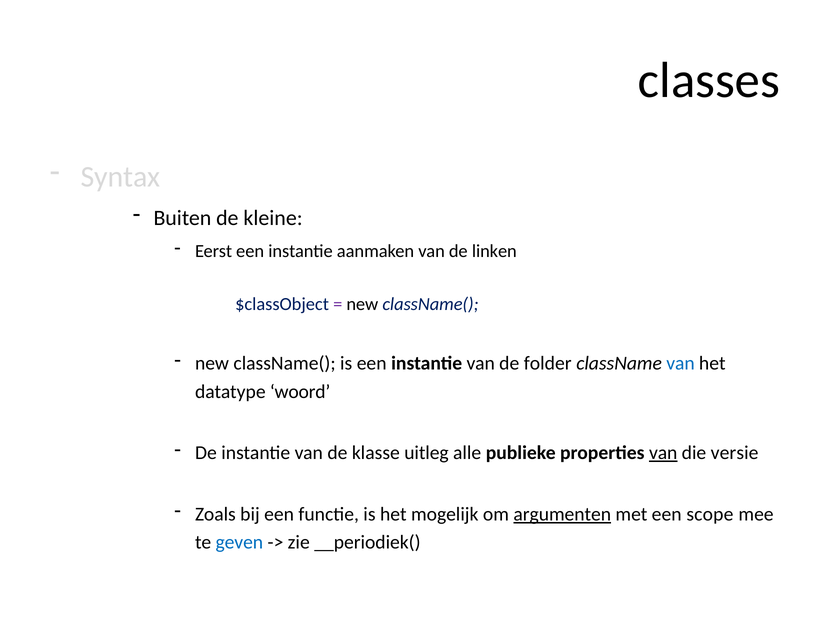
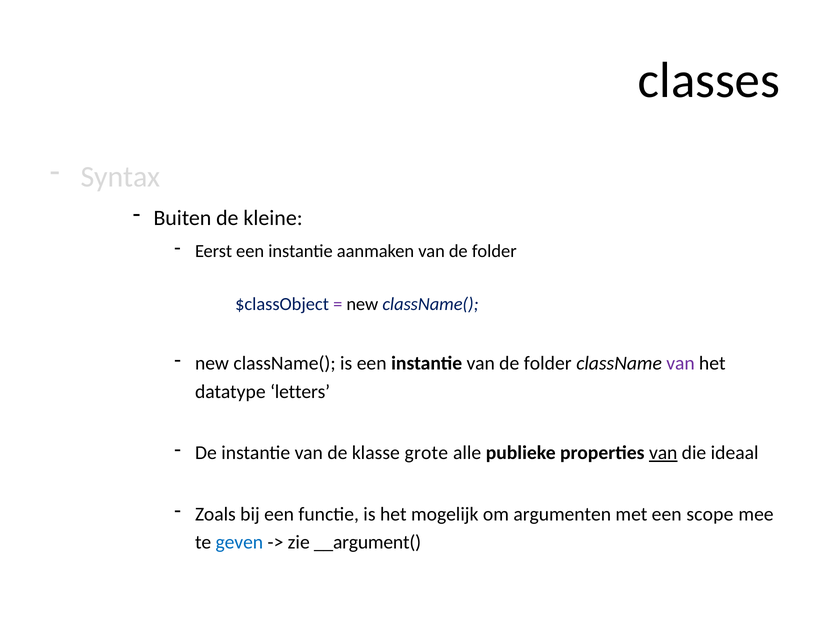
aanmaken van de linken: linken -> folder
van at (681, 363) colour: blue -> purple
woord: woord -> letters
uitleg: uitleg -> grote
versie: versie -> ideaal
argumenten underline: present -> none
__periodiek(: __periodiek( -> __argument(
